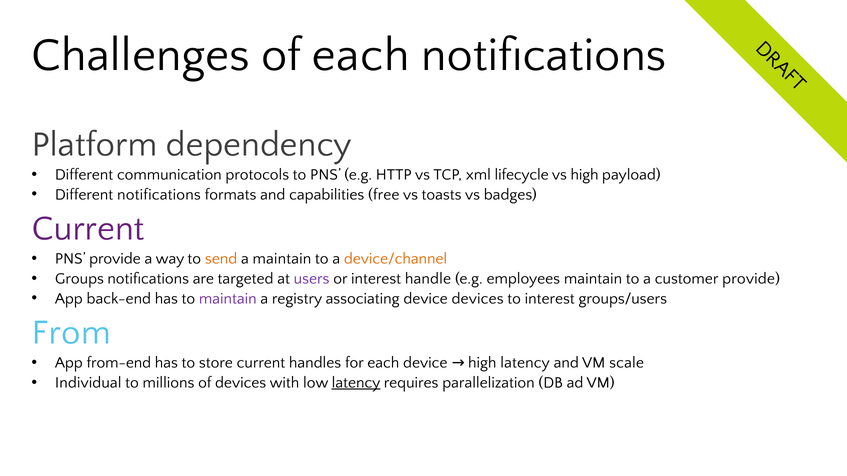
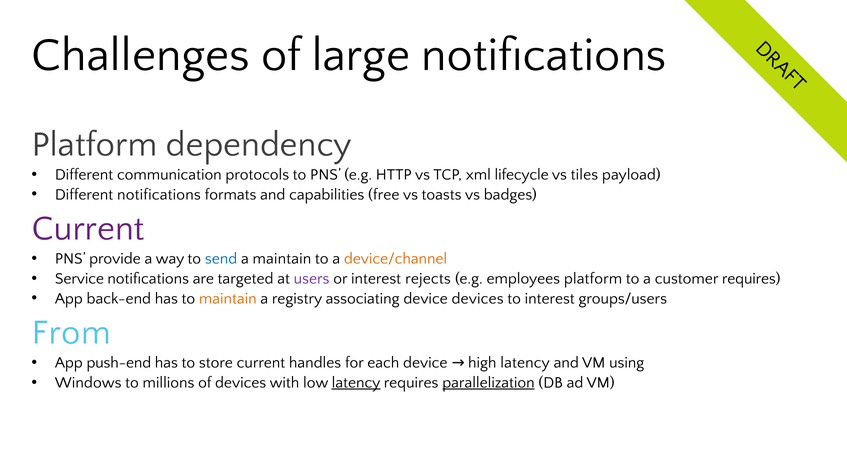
of each: each -> large
vs high: high -> tiles
send colour: orange -> blue
Groups: Groups -> Service
handle: handle -> rejects
employees maintain: maintain -> platform
customer provide: provide -> requires
maintain at (228, 299) colour: purple -> orange
from-end: from-end -> push-end
scale: scale -> using
Individual: Individual -> Windows
parallelization underline: none -> present
